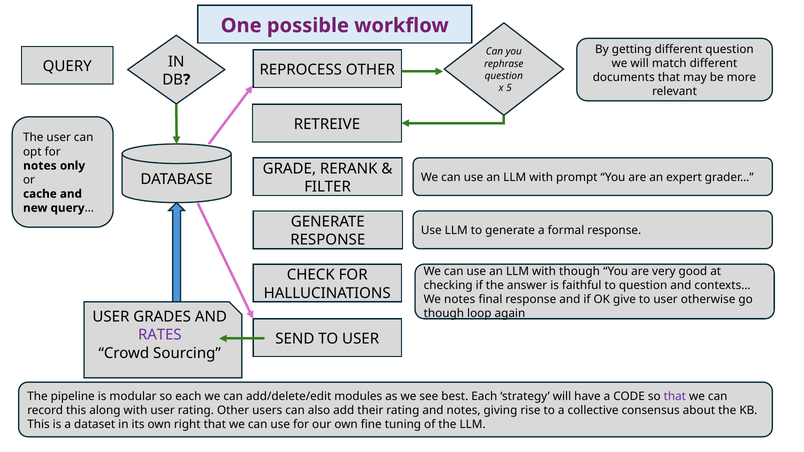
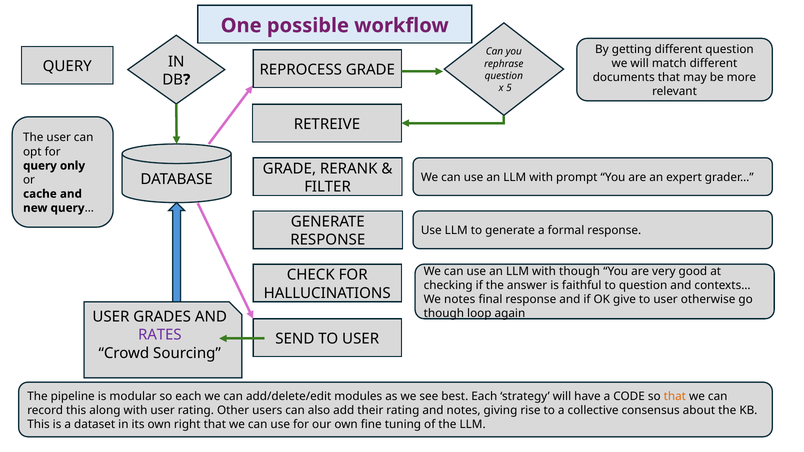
REPROCESS OTHER: OTHER -> GRADE
notes at (40, 166): notes -> query
that at (675, 396) colour: purple -> orange
